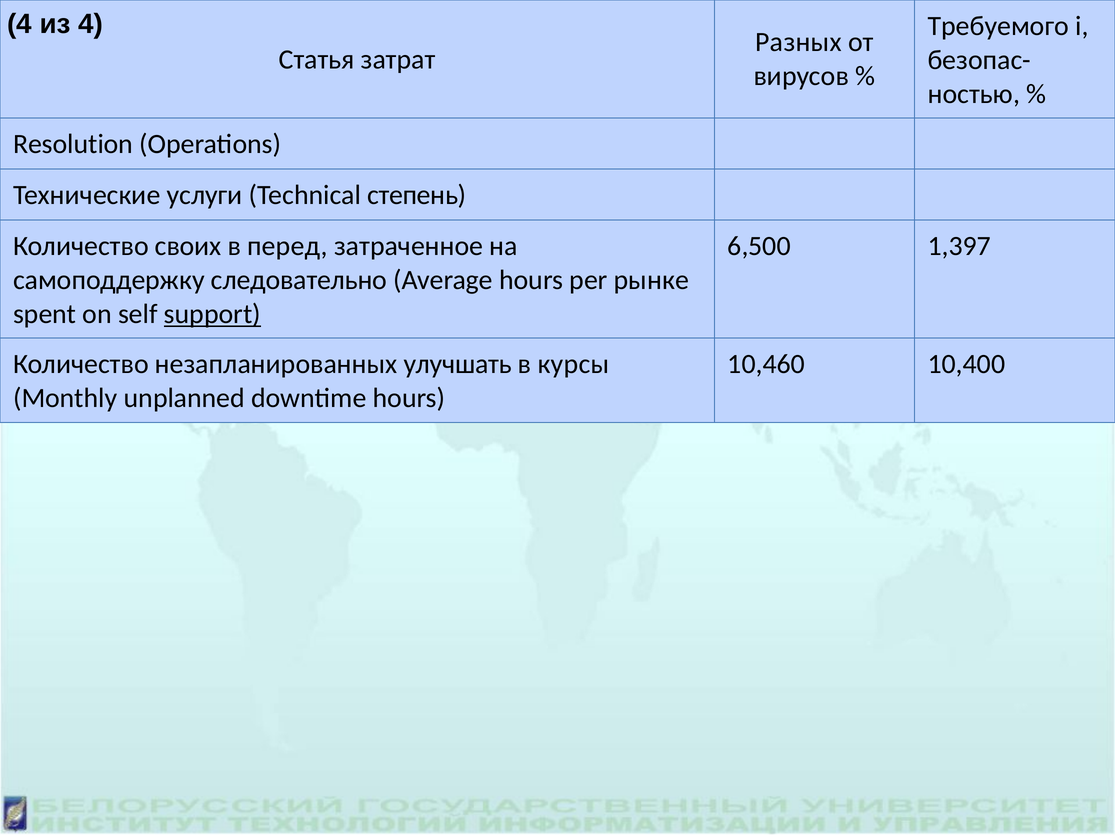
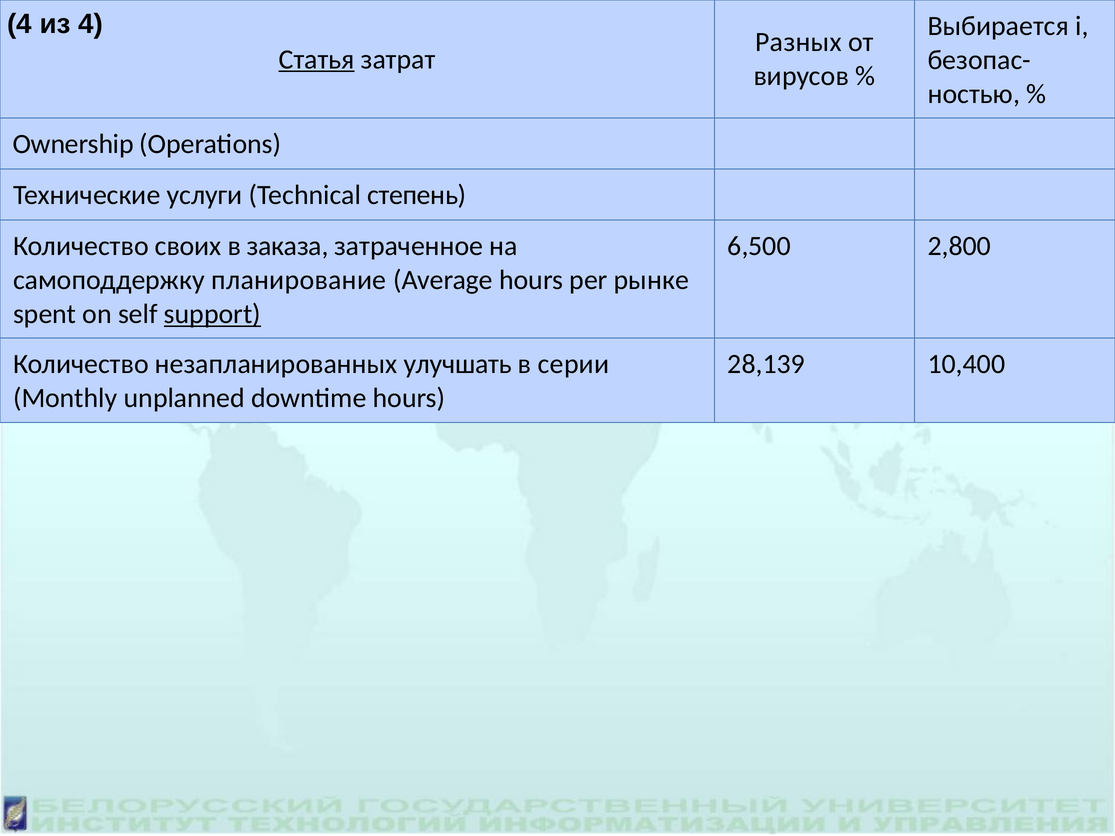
Требуемого: Требуемого -> Выбирается
Статья underline: none -> present
Resolution: Resolution -> Ownership
перед: перед -> заказа
1,397: 1,397 -> 2,800
следовательно: следовательно -> планирование
курсы: курсы -> серии
10,460: 10,460 -> 28,139
